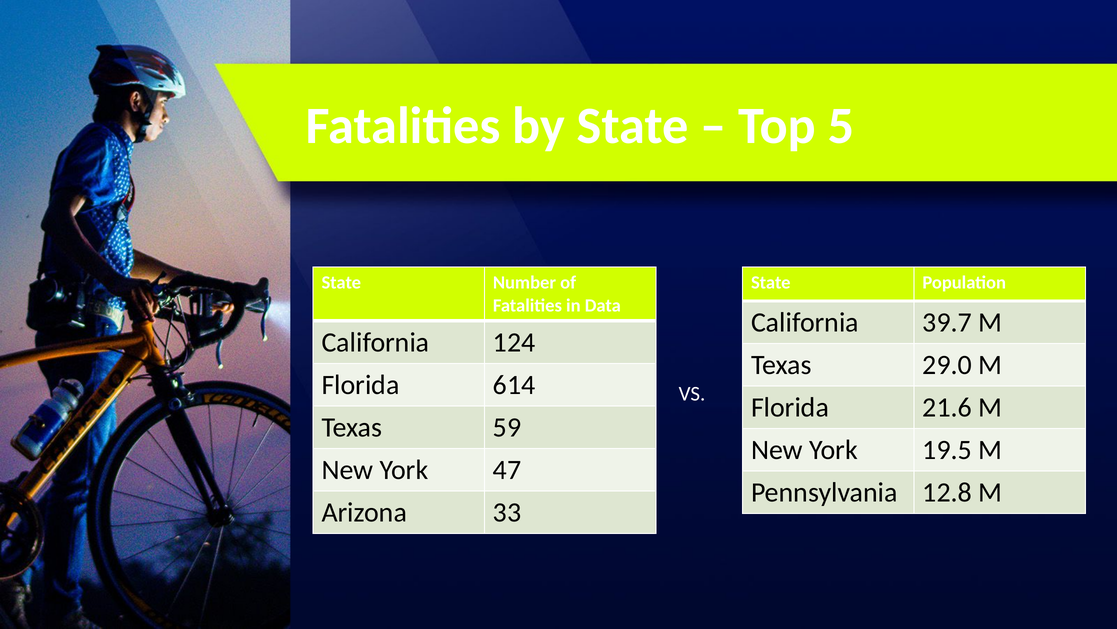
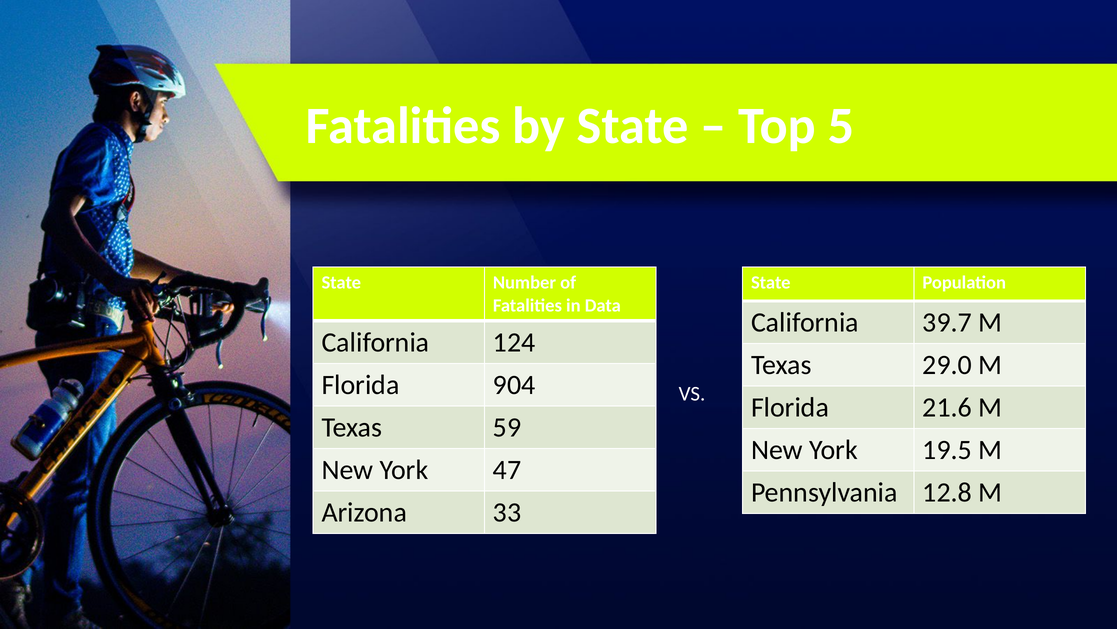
614: 614 -> 904
